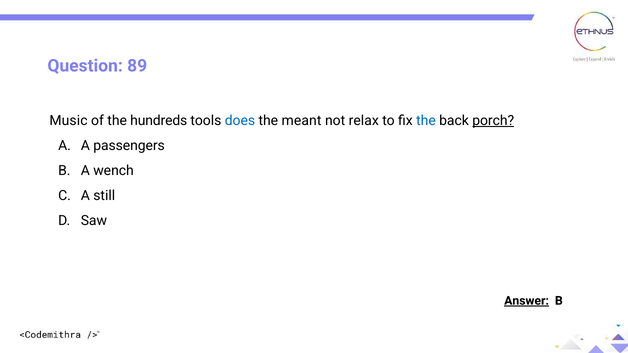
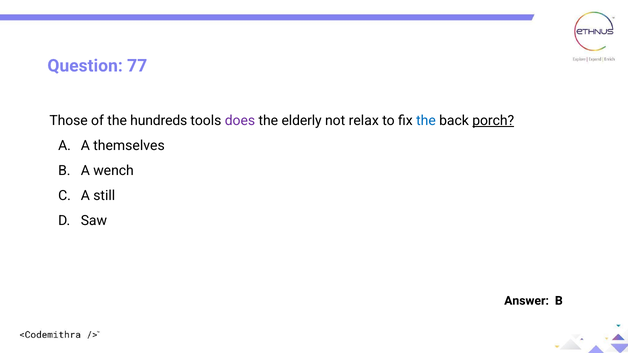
89: 89 -> 77
Music: Music -> Those
does colour: blue -> purple
meant: meant -> elderly
passengers: passengers -> themselves
Answer underline: present -> none
